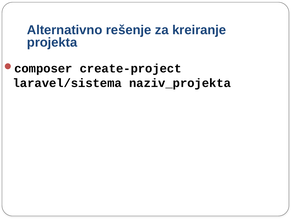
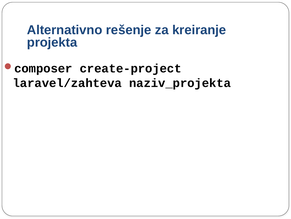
laravel/sistema: laravel/sistema -> laravel/zahteva
